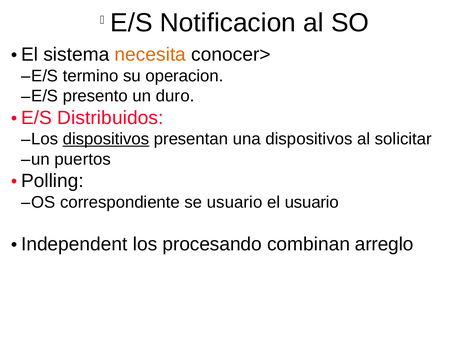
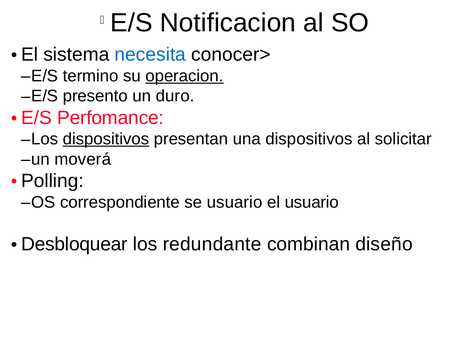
necesita colour: orange -> blue
operacion underline: none -> present
Distribuidos: Distribuidos -> Perfomance
puertos: puertos -> moverá
Independent: Independent -> Desbloquear
procesando: procesando -> redundante
arreglo: arreglo -> diseño
